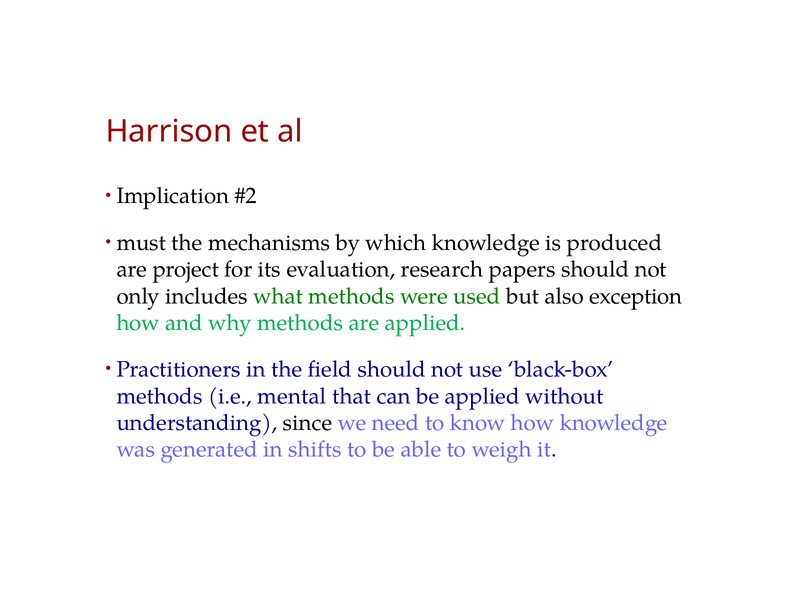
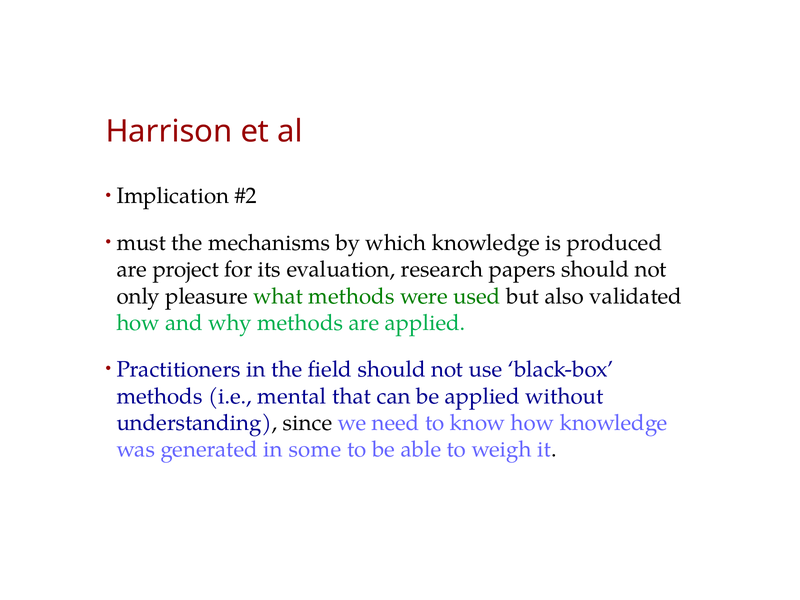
includes: includes -> pleasure
exception: exception -> validated
shifts: shifts -> some
